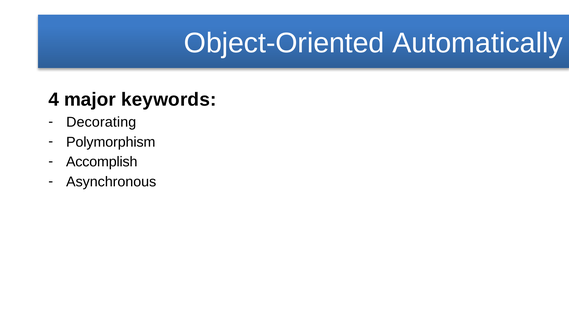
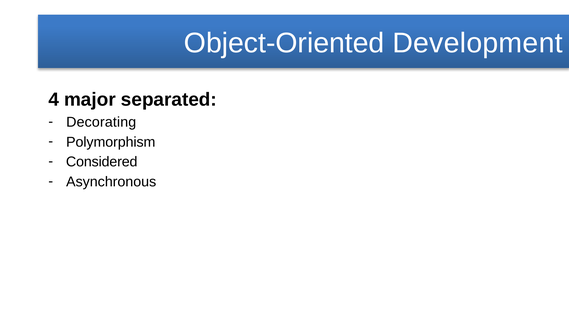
Automatically: Automatically -> Development
keywords: keywords -> separated
Accomplish: Accomplish -> Considered
